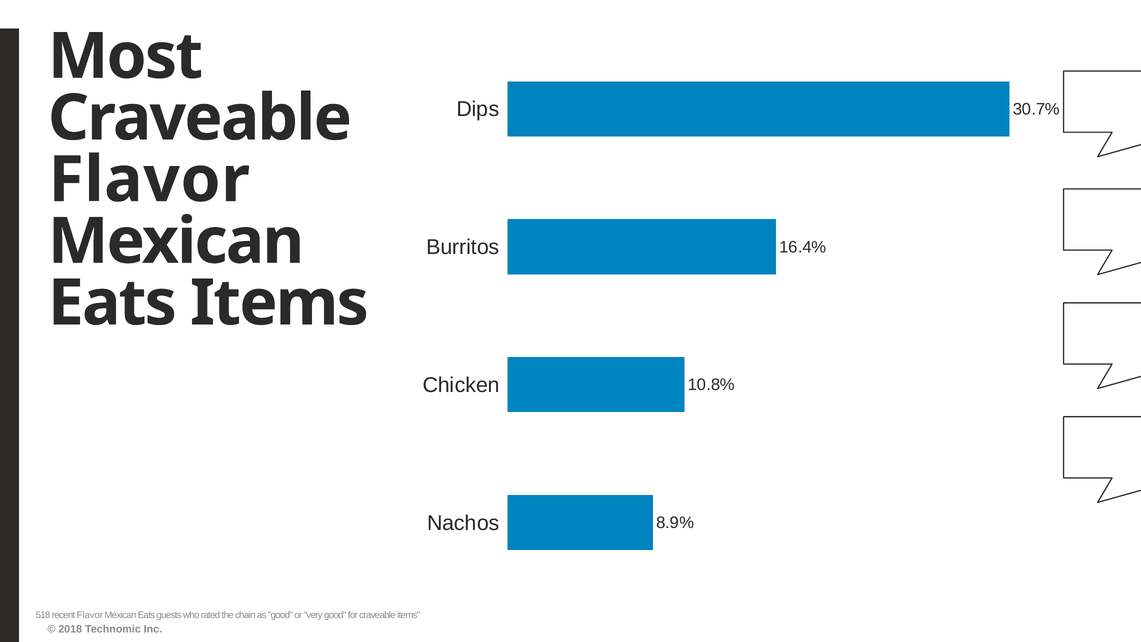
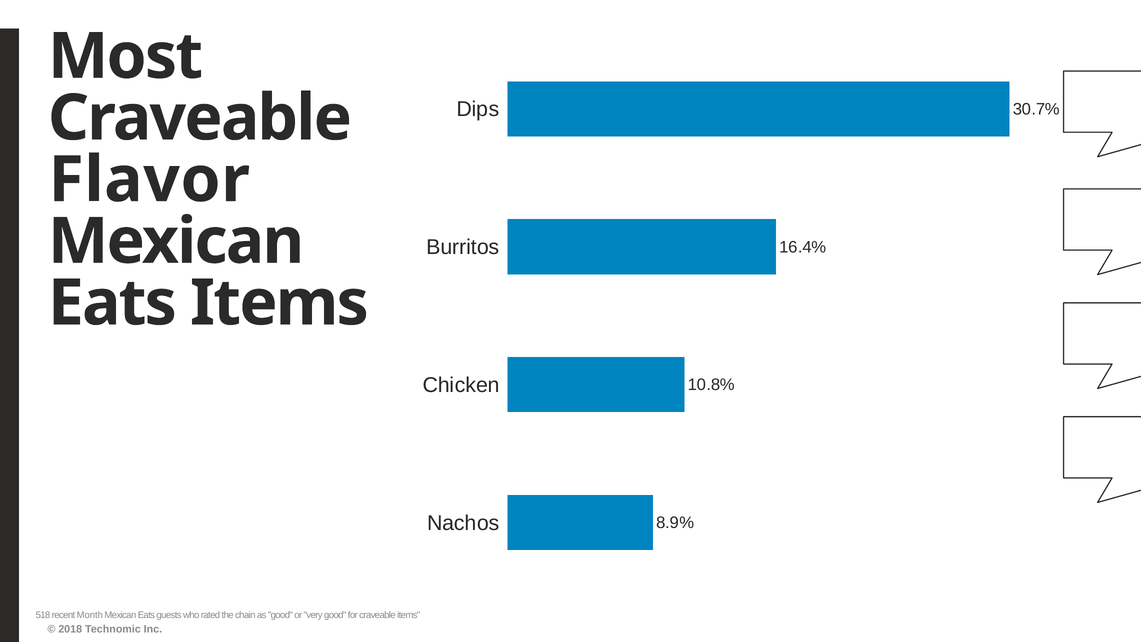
recent Flavor: Flavor -> Month
